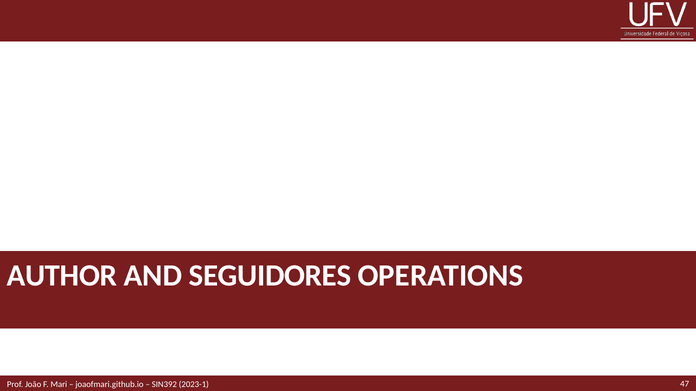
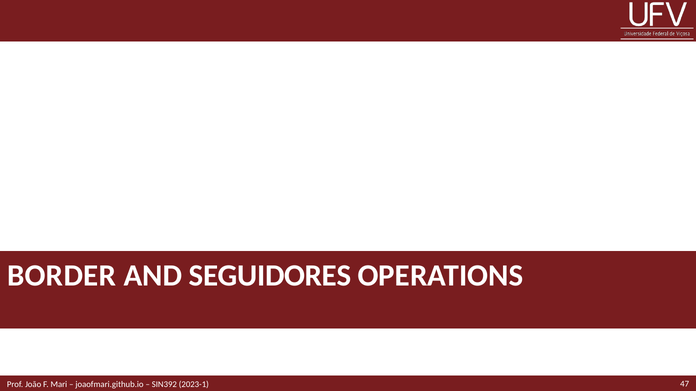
AUTHOR: AUTHOR -> BORDER
